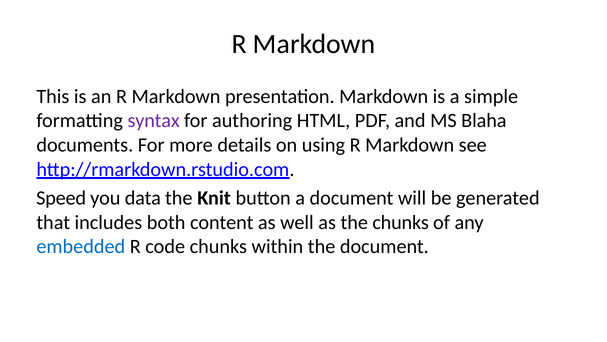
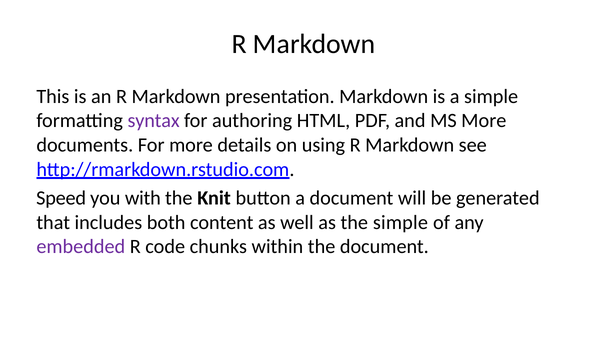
MS Blaha: Blaha -> More
data: data -> with
the chunks: chunks -> simple
embedded colour: blue -> purple
